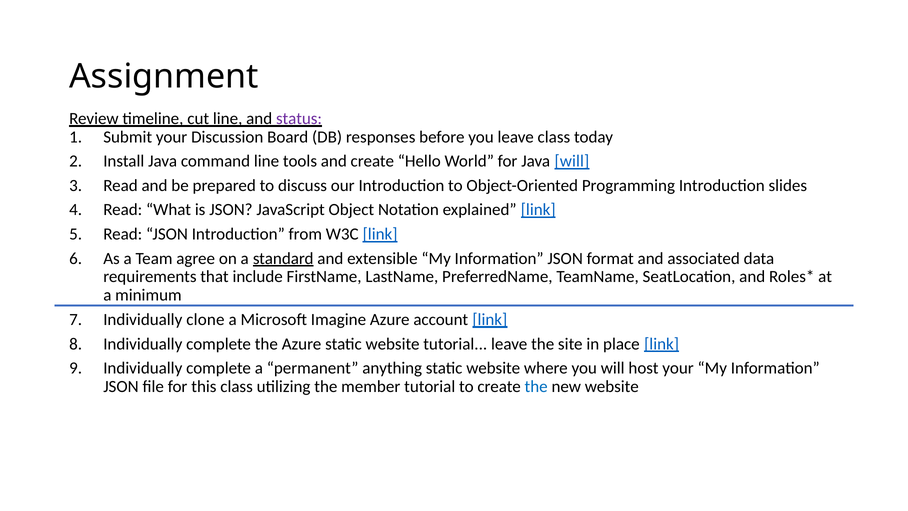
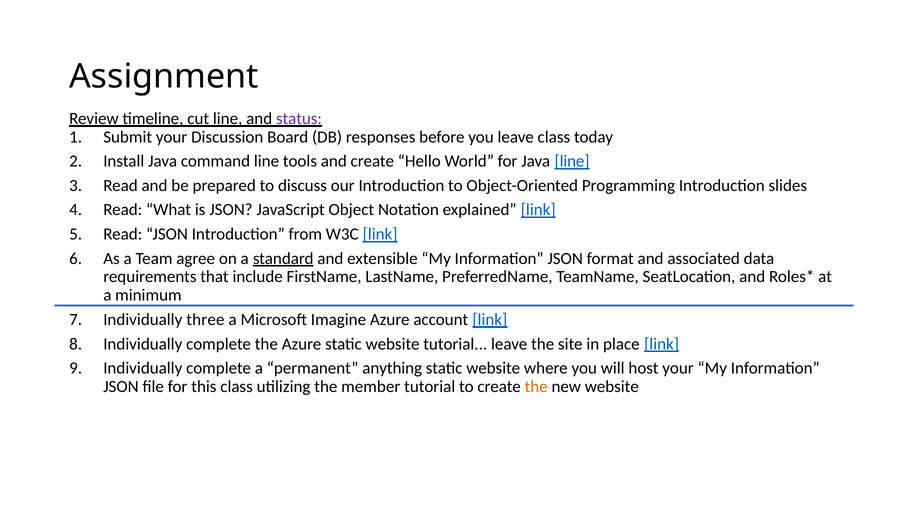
Java will: will -> line
clone: clone -> three
the at (536, 386) colour: blue -> orange
